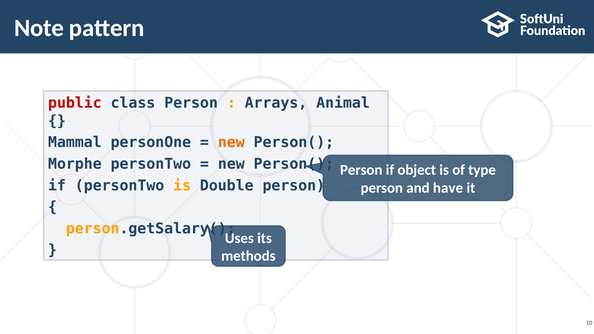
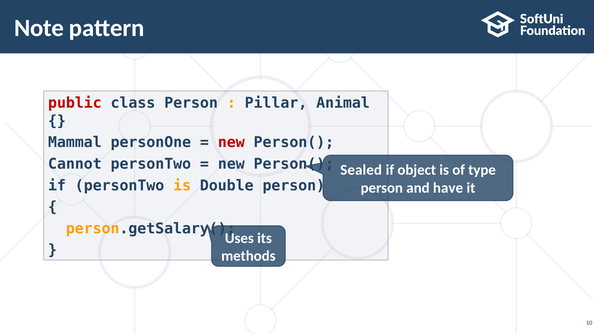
Arrays: Arrays -> Pillar
new at (231, 142) colour: orange -> red
Morphe: Morphe -> Cannot
Person at (361, 170): Person -> Sealed
